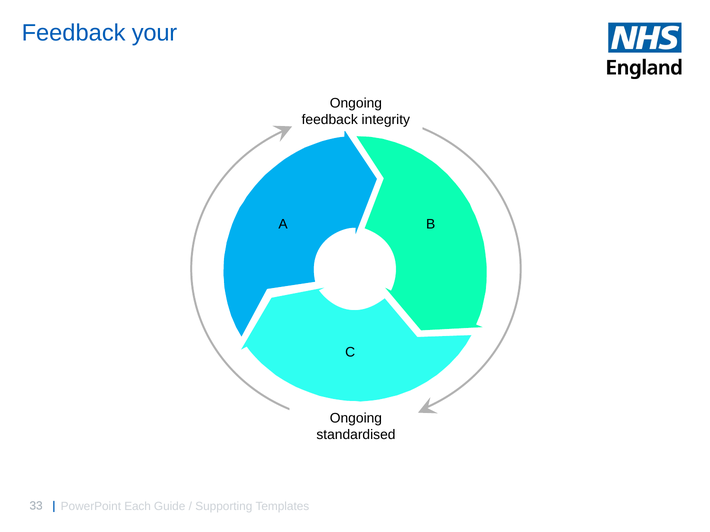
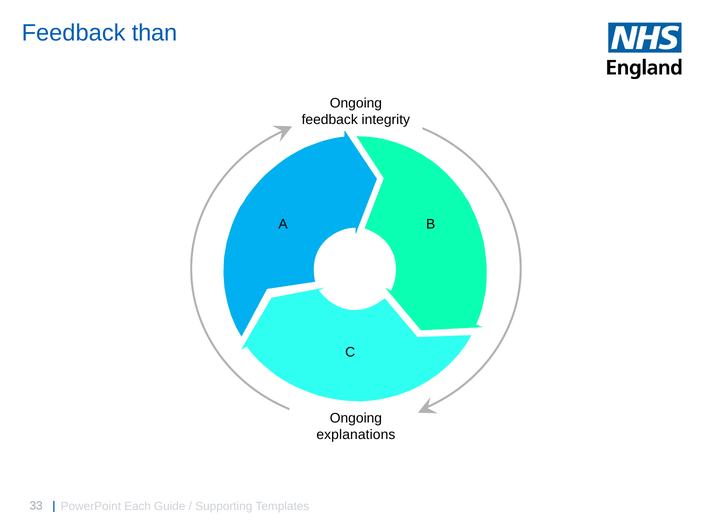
your: your -> than
standardised: standardised -> explanations
